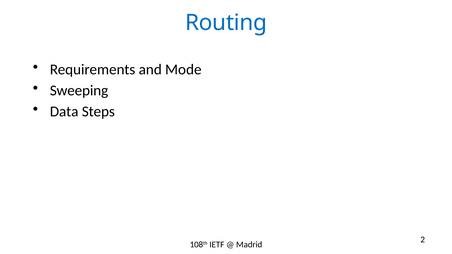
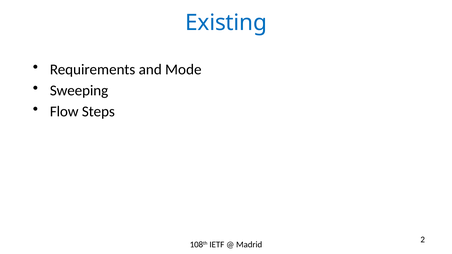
Routing: Routing -> Existing
Data: Data -> Flow
